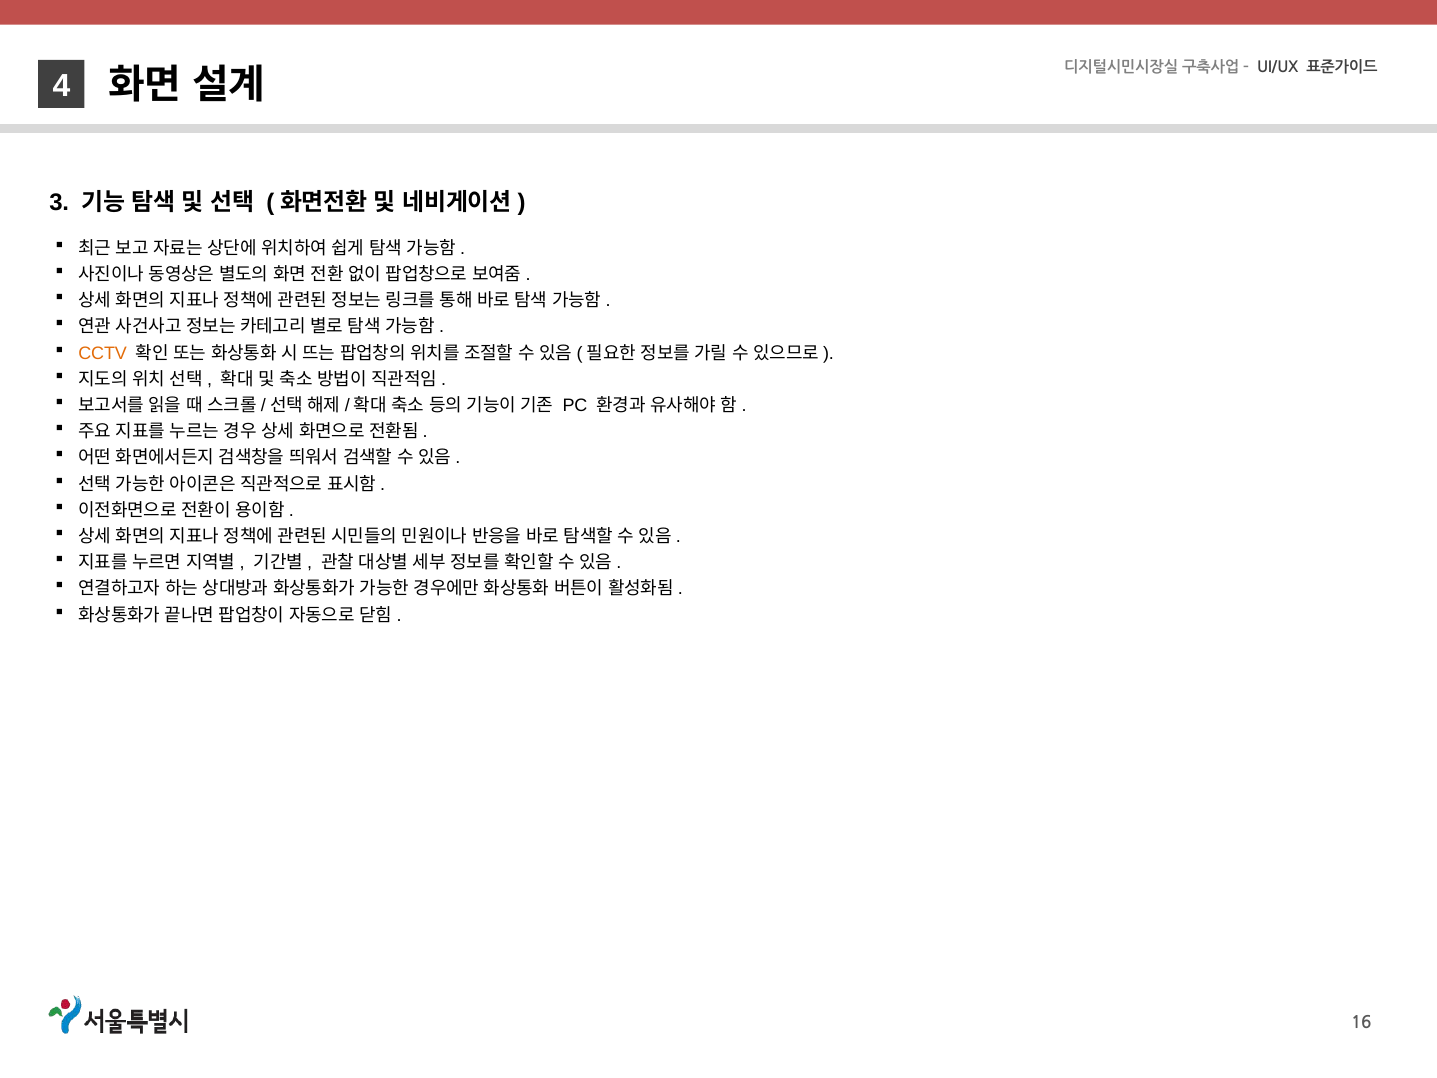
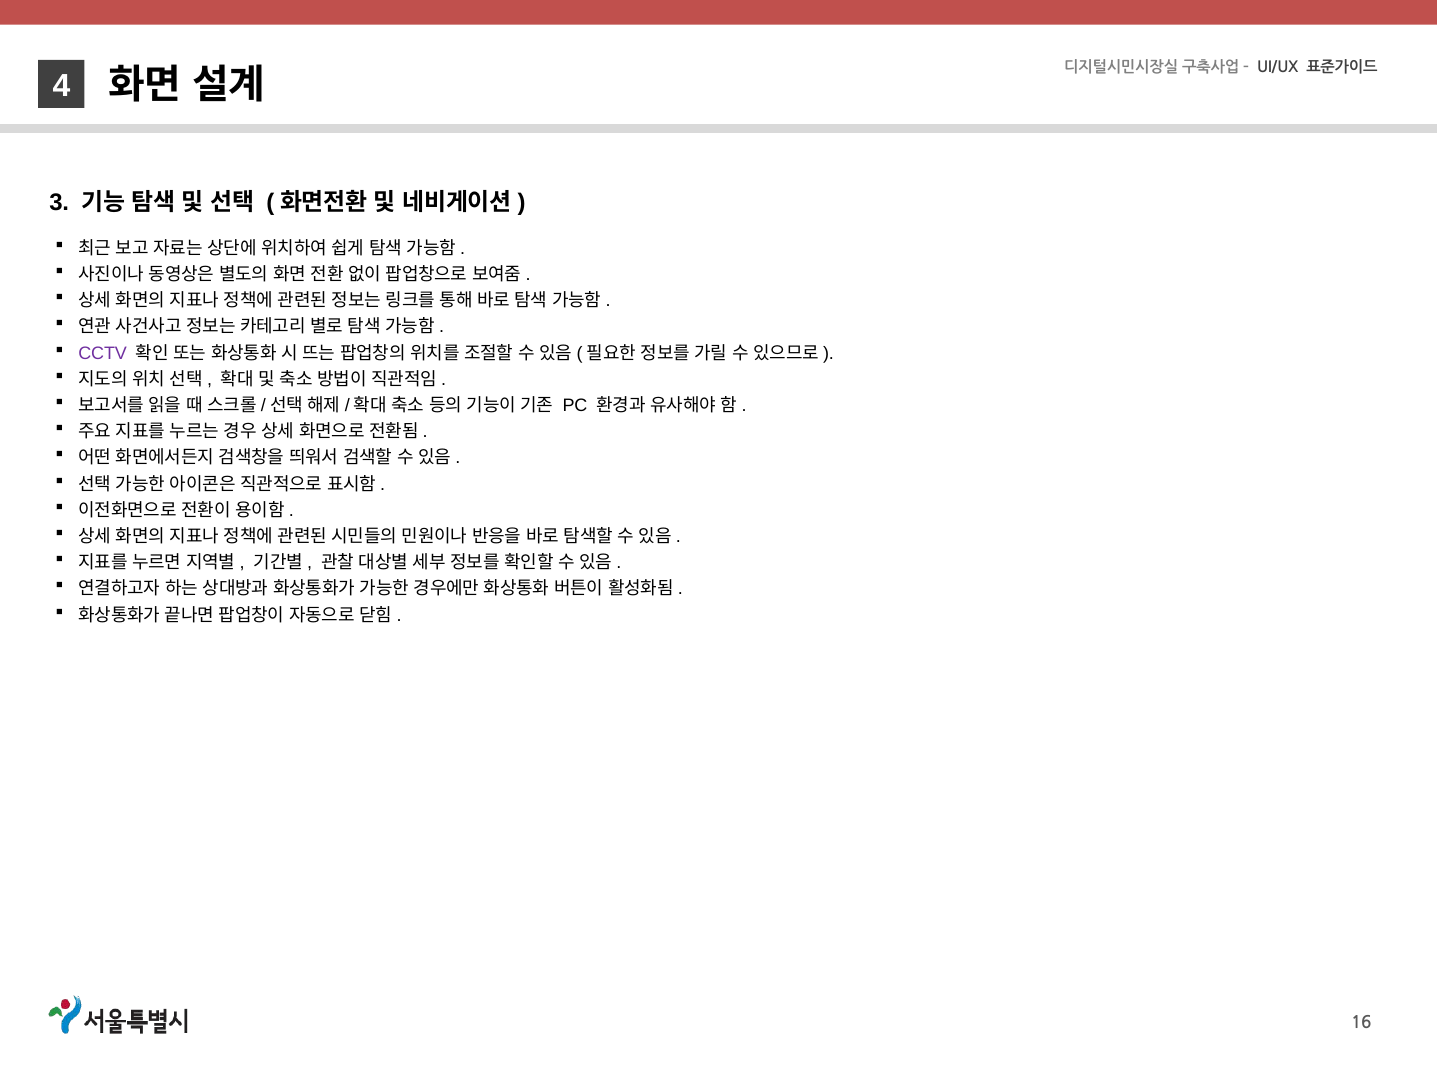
CCTV colour: orange -> purple
